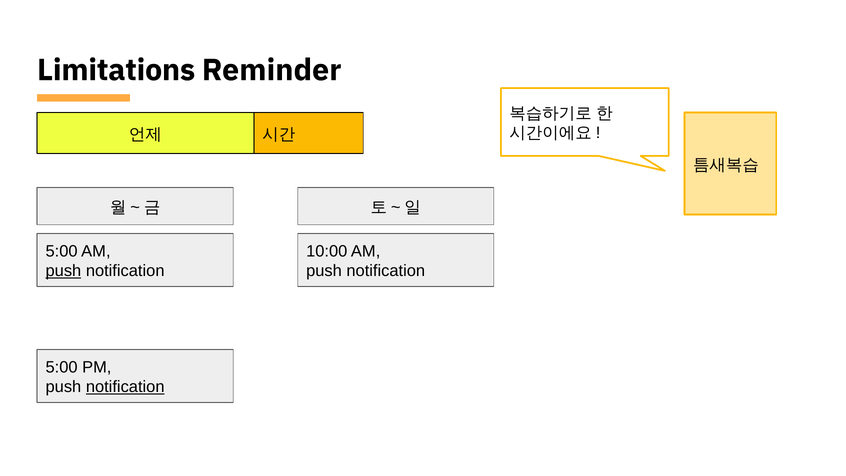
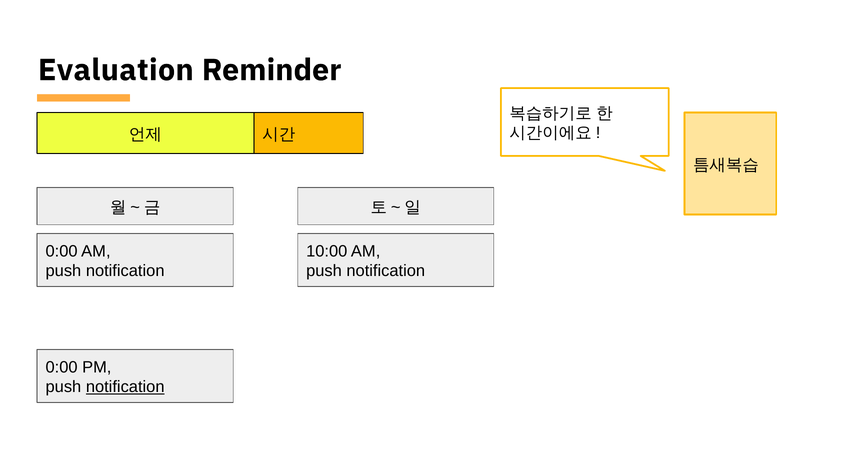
Limitations: Limitations -> Evaluation
5:00 at (62, 251): 5:00 -> 0:00
push at (63, 271) underline: present -> none
5:00 at (62, 367): 5:00 -> 0:00
